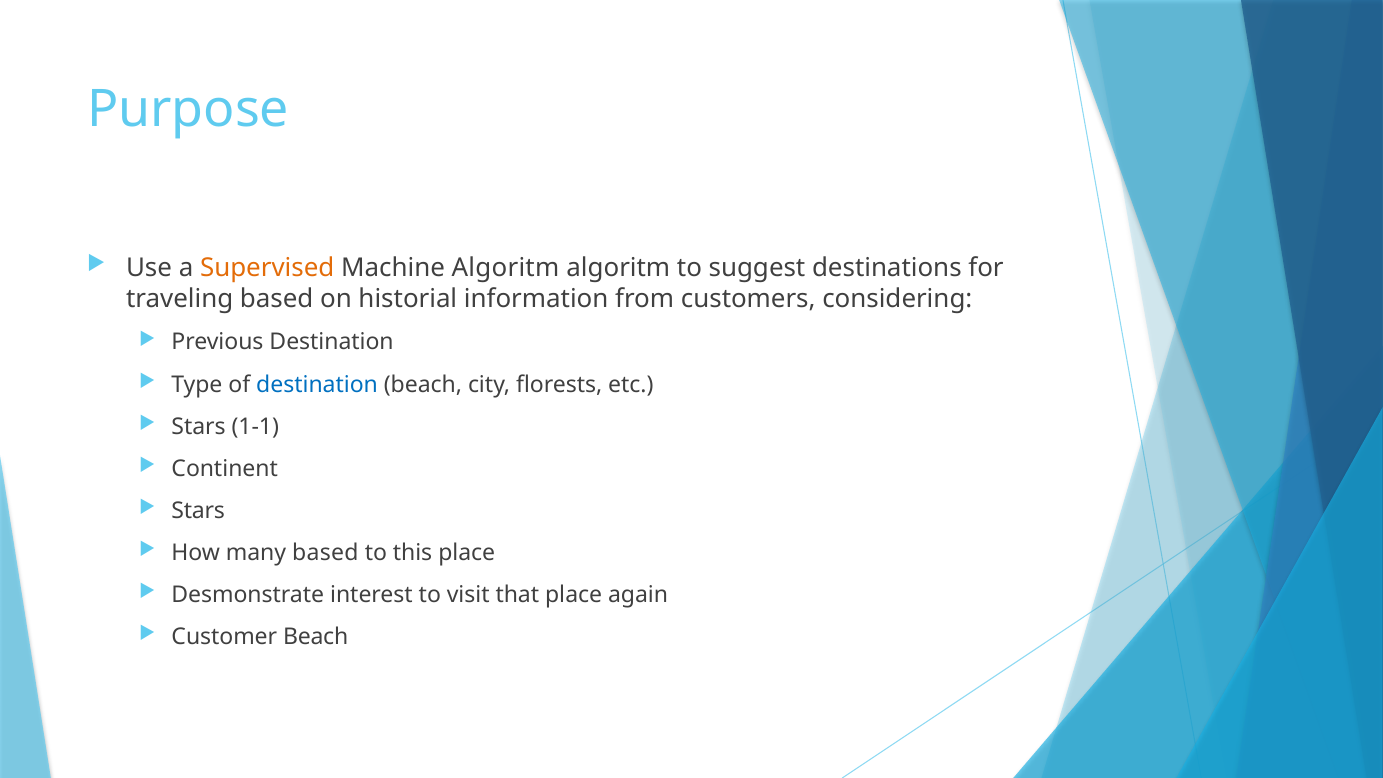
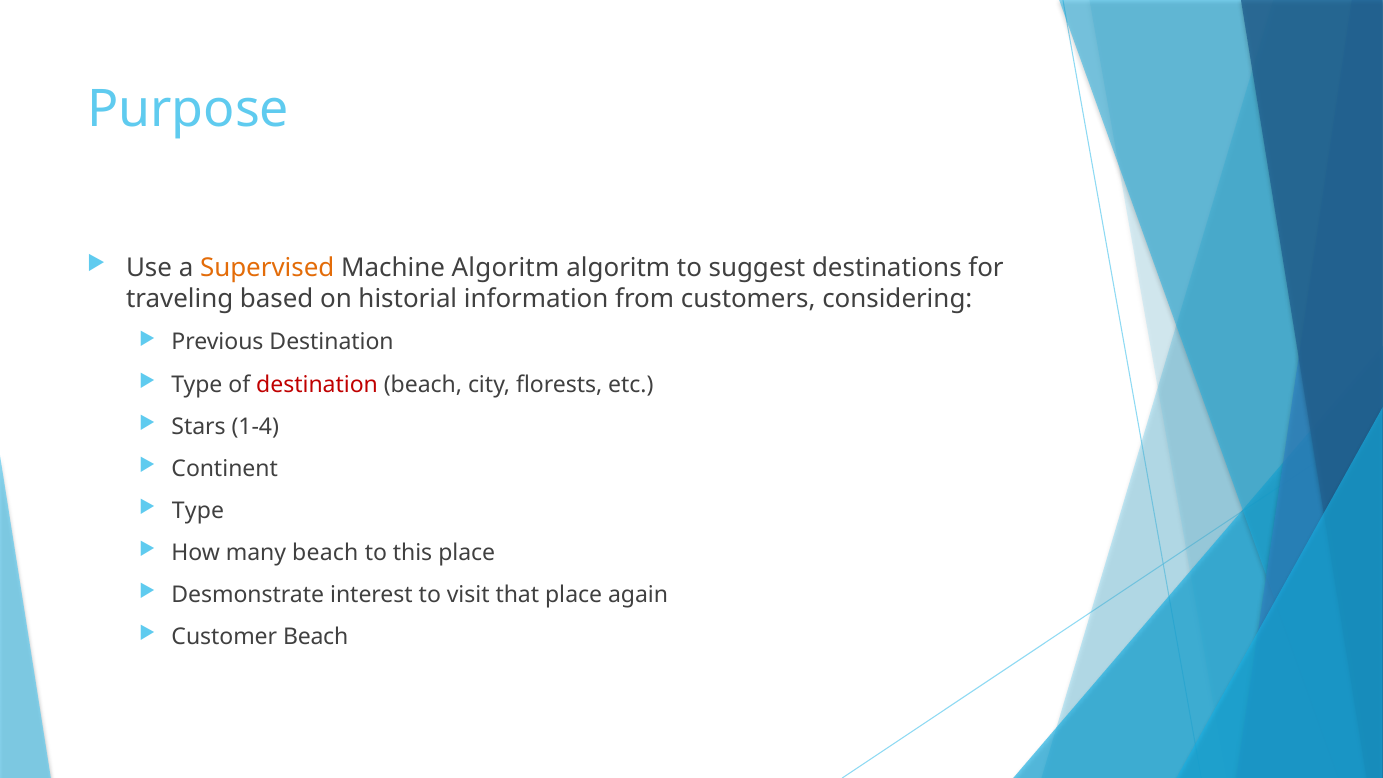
destination at (317, 384) colour: blue -> red
1-1: 1-1 -> 1-4
Stars at (198, 511): Stars -> Type
many based: based -> beach
